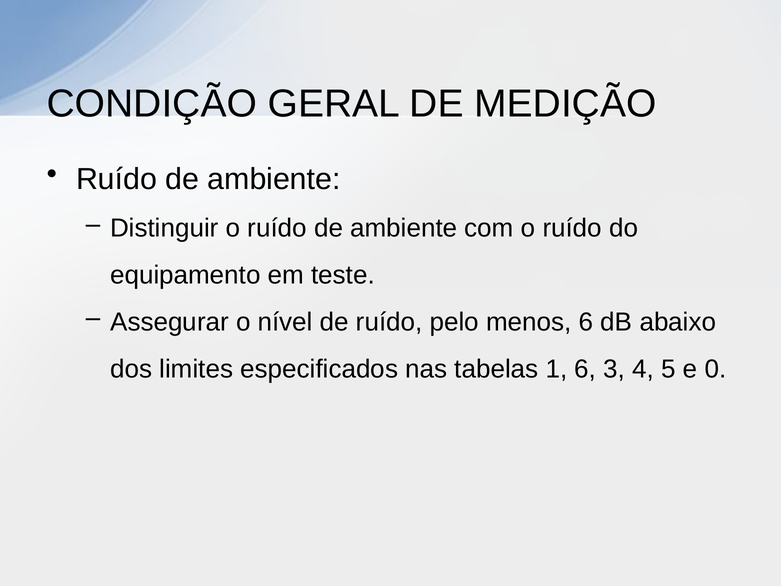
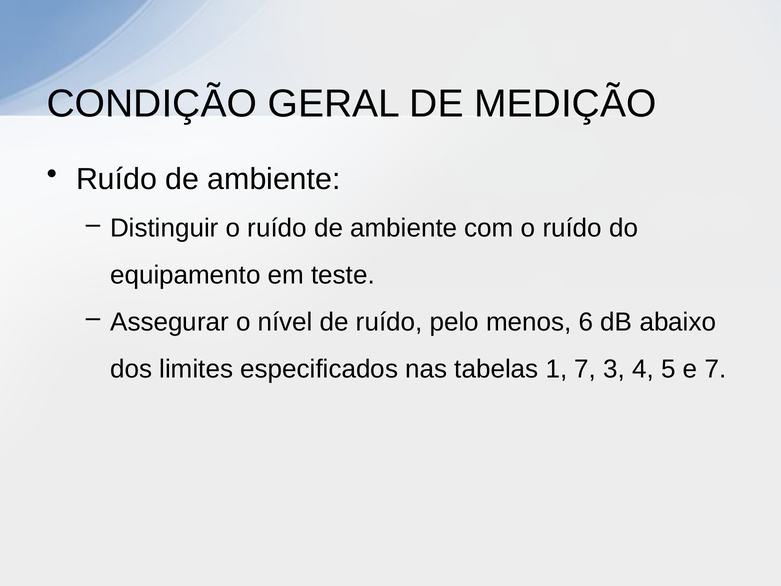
1 6: 6 -> 7
e 0: 0 -> 7
